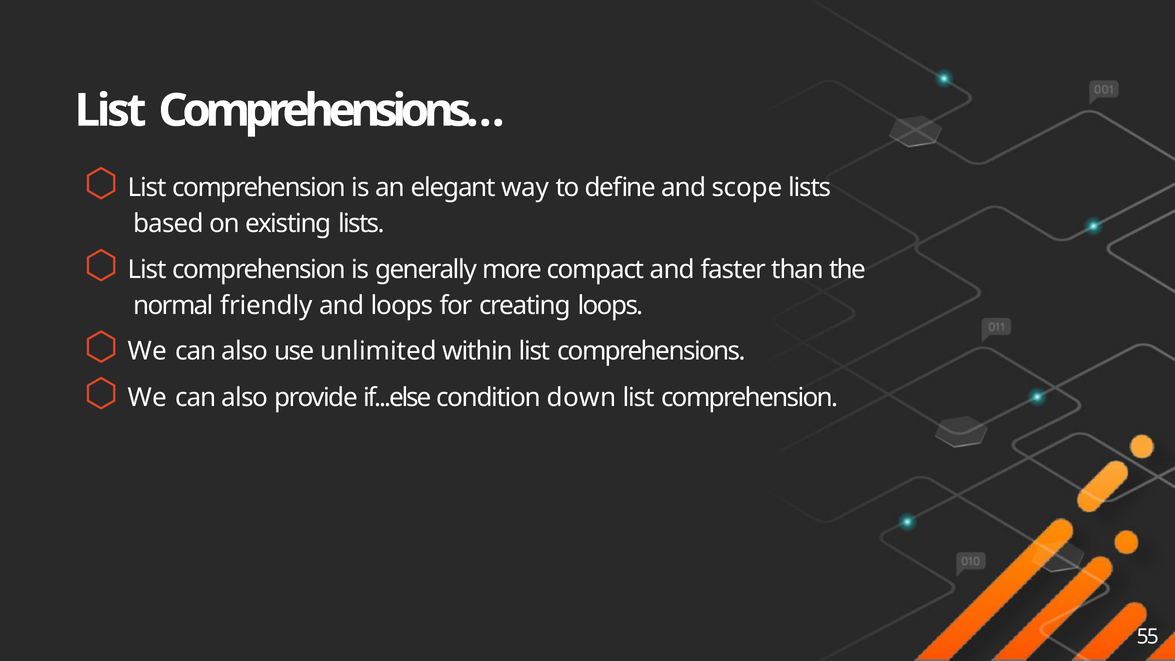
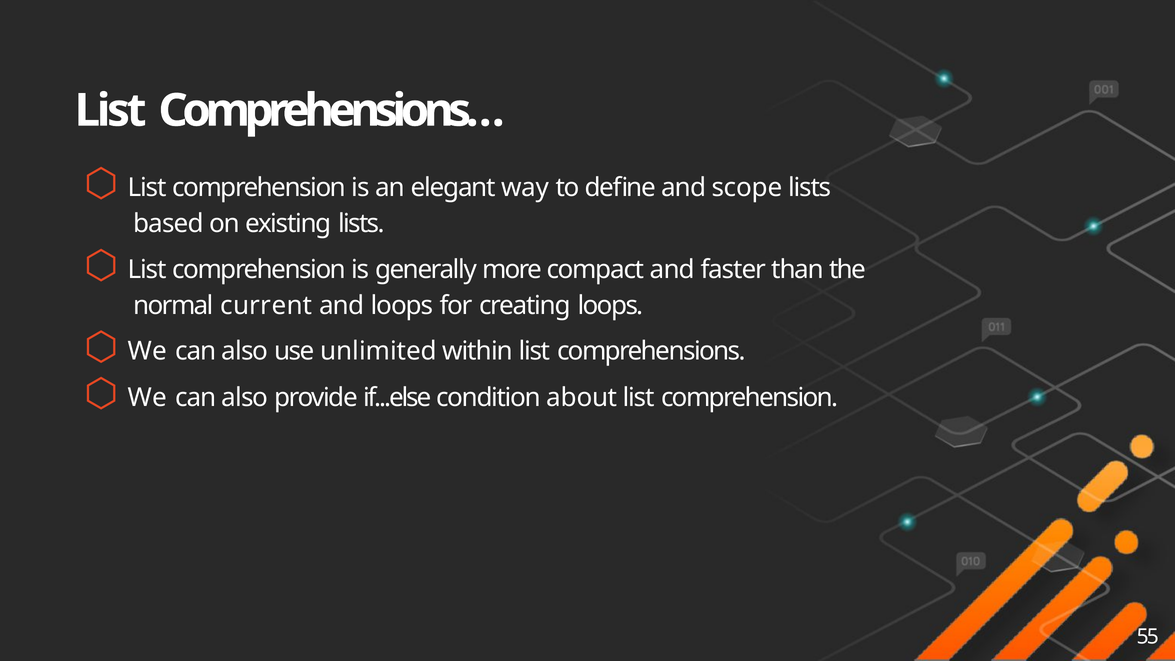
friendly: friendly -> current
down: down -> about
